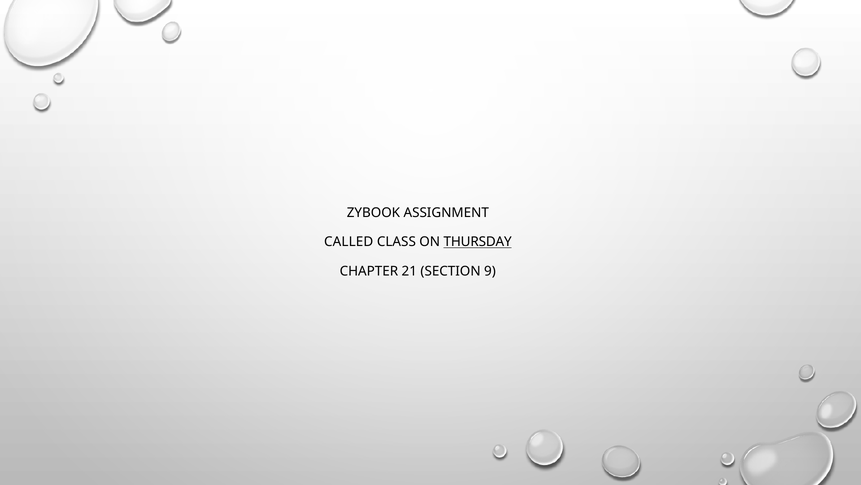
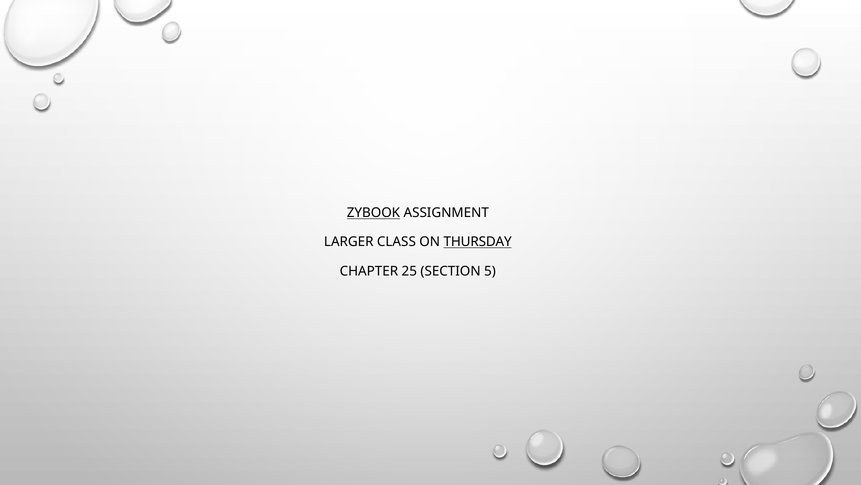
ZYBOOK underline: none -> present
CALLED: CALLED -> LARGER
21: 21 -> 25
9: 9 -> 5
